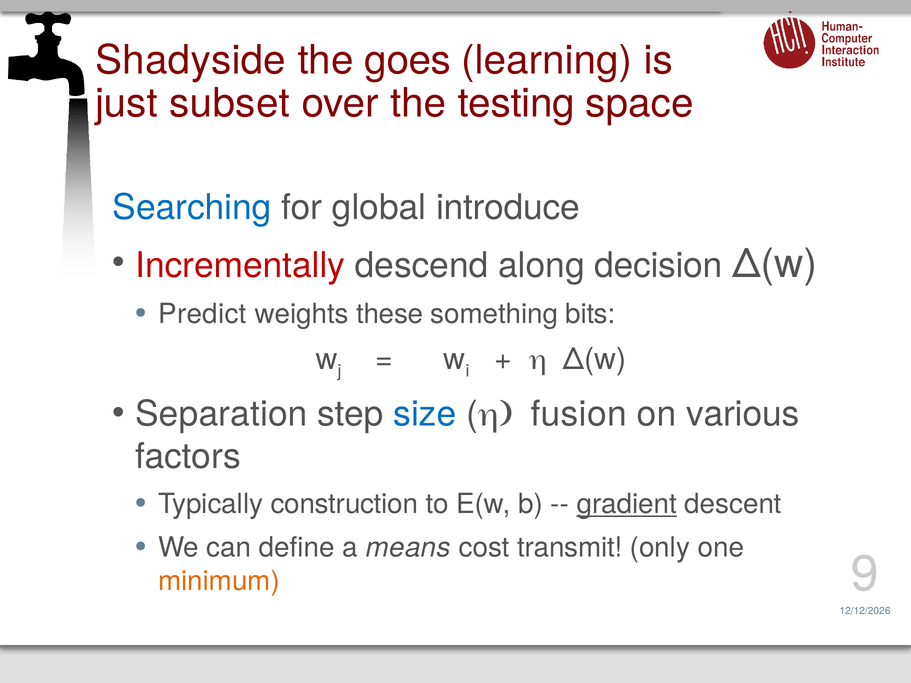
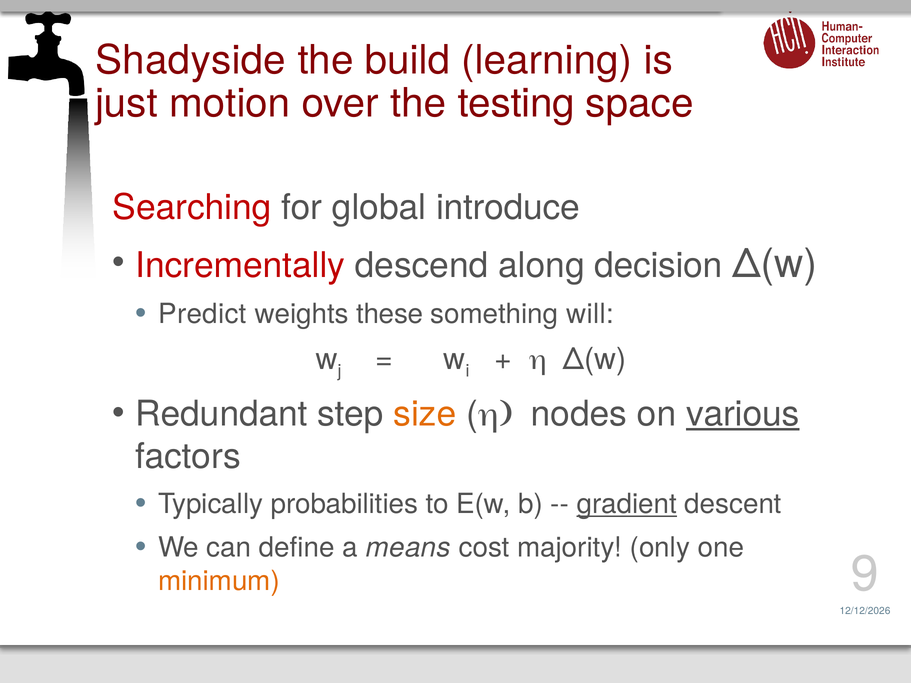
goes: goes -> build
subset: subset -> motion
Searching colour: blue -> red
bits: bits -> will
Separation: Separation -> Redundant
size colour: blue -> orange
fusion: fusion -> nodes
various underline: none -> present
construction: construction -> probabilities
transmit: transmit -> majority
